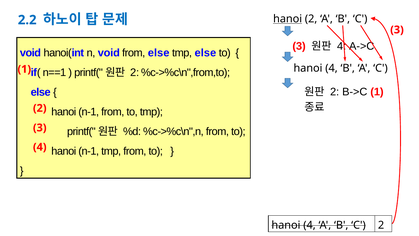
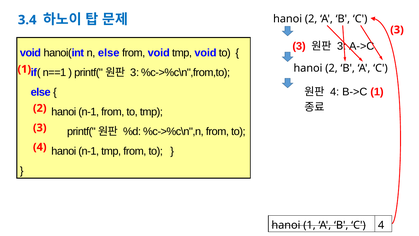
hanoi at (288, 19) underline: present -> none
2.2: 2.2 -> 3.4
4 at (342, 46): 4 -> 3
n void: void -> else
from else: else -> void
tmp else: else -> void
4 at (332, 68): 4 -> 2
2 at (135, 72): 2 -> 3
2 at (335, 92): 2 -> 4
4 at (309, 225): 4 -> 1
C 2: 2 -> 4
